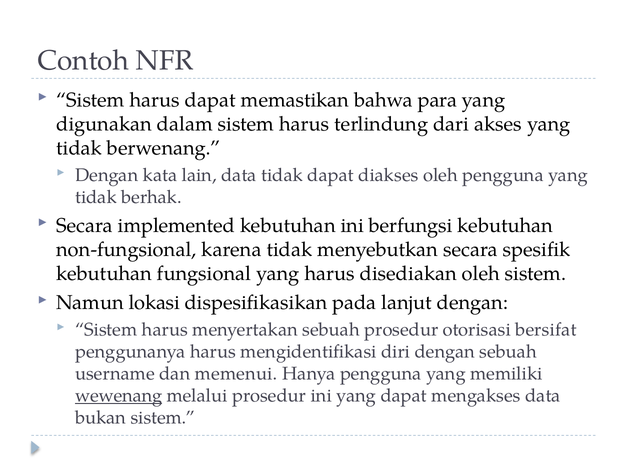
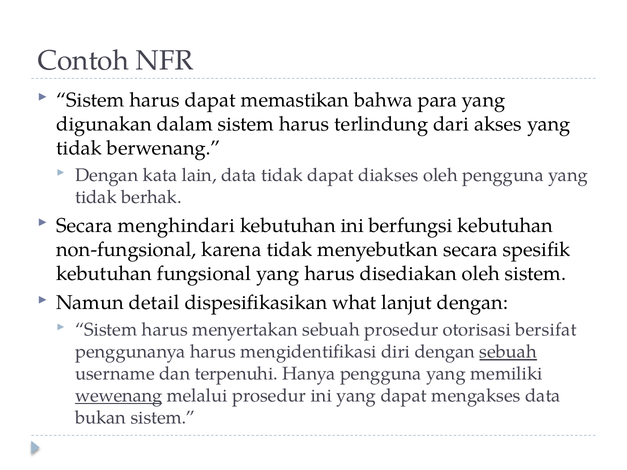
implemented: implemented -> menghindari
lokasi: lokasi -> detail
pada: pada -> what
sebuah at (508, 352) underline: none -> present
memenui: memenui -> terpenuhi
